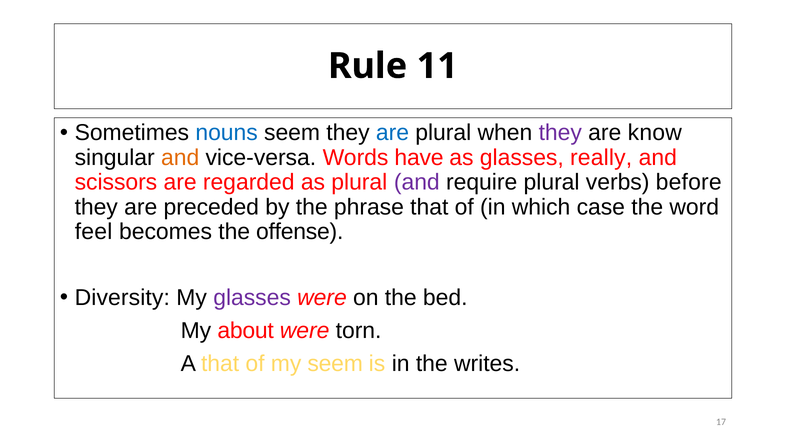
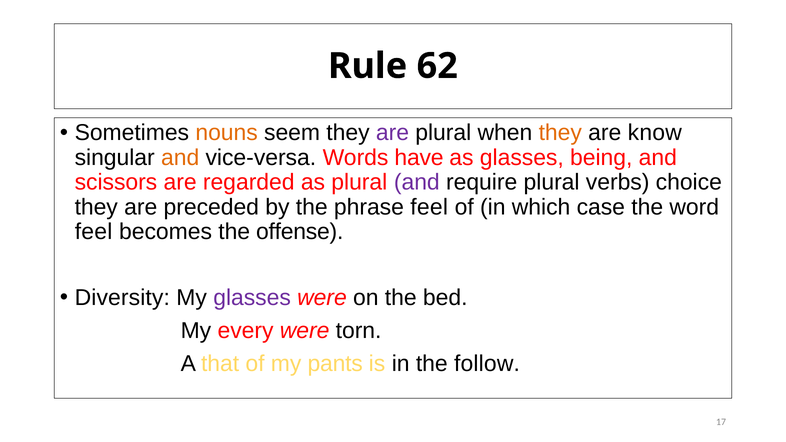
11: 11 -> 62
nouns colour: blue -> orange
are at (392, 133) colour: blue -> purple
they at (560, 133) colour: purple -> orange
really: really -> being
before: before -> choice
phrase that: that -> feel
about: about -> every
my seem: seem -> pants
writes: writes -> follow
